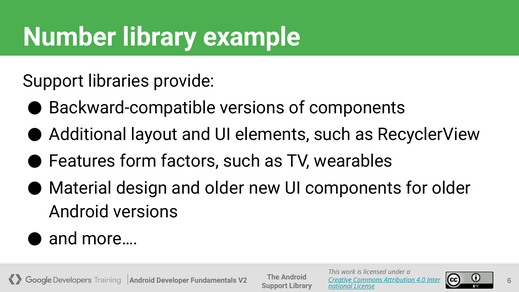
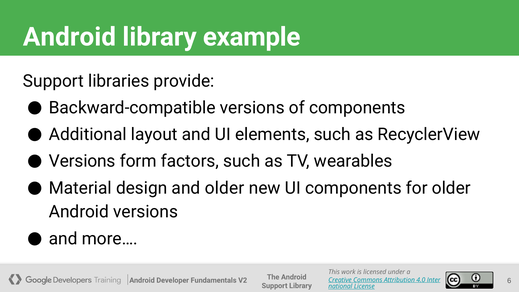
Number at (70, 37): Number -> Android
Features at (82, 161): Features -> Versions
